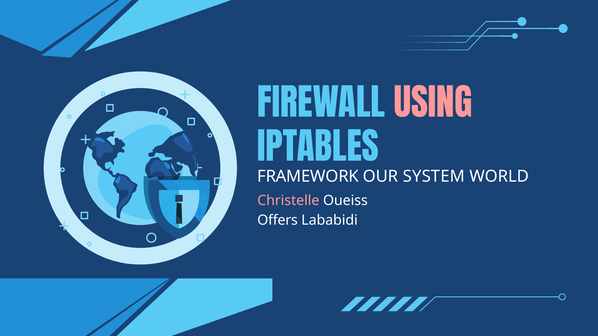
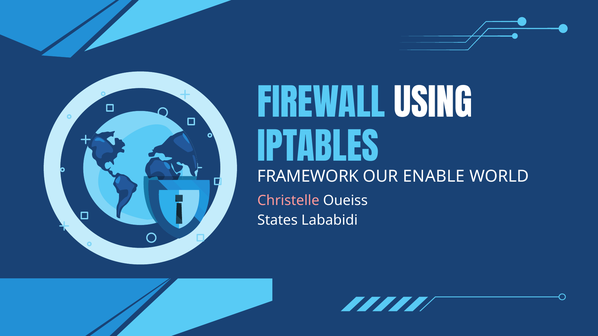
USING colour: pink -> white
SYSTEM: SYSTEM -> ENABLE
Offers: Offers -> States
